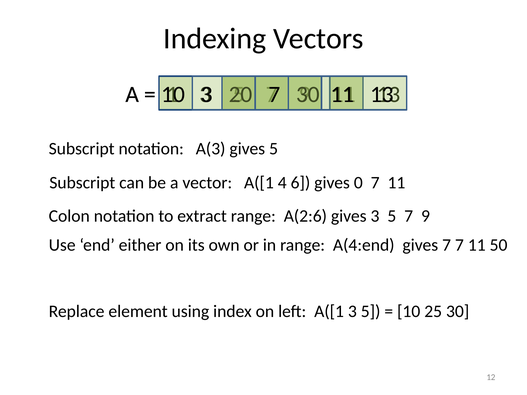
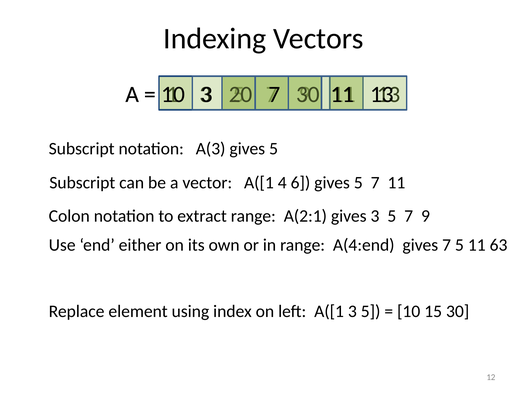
6 gives 0: 0 -> 5
A(2:6: A(2:6 -> A(2:1
7 7: 7 -> 5
50: 50 -> 63
25: 25 -> 15
